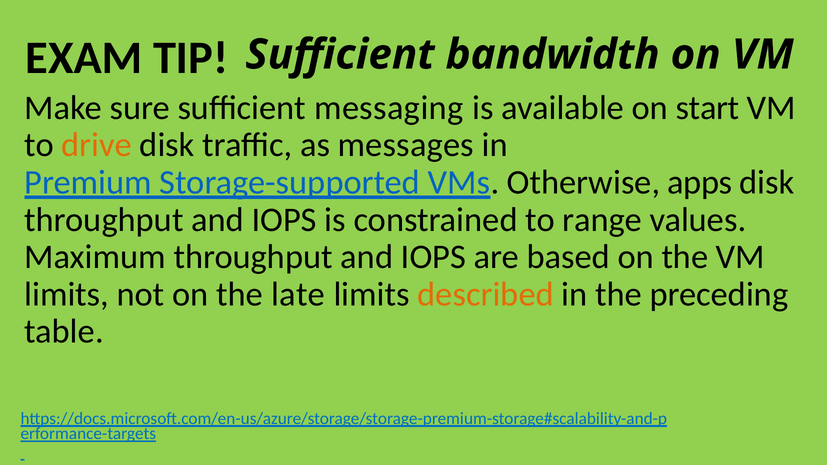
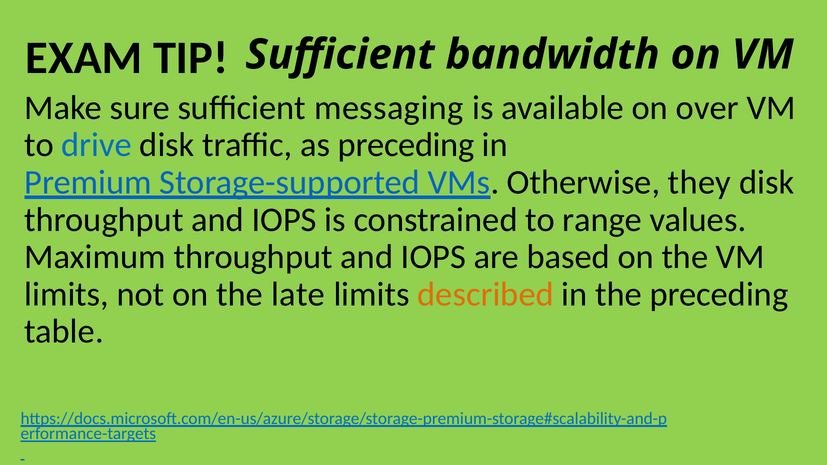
start: start -> over
drive colour: orange -> blue
as messages: messages -> preceding
apps: apps -> they
